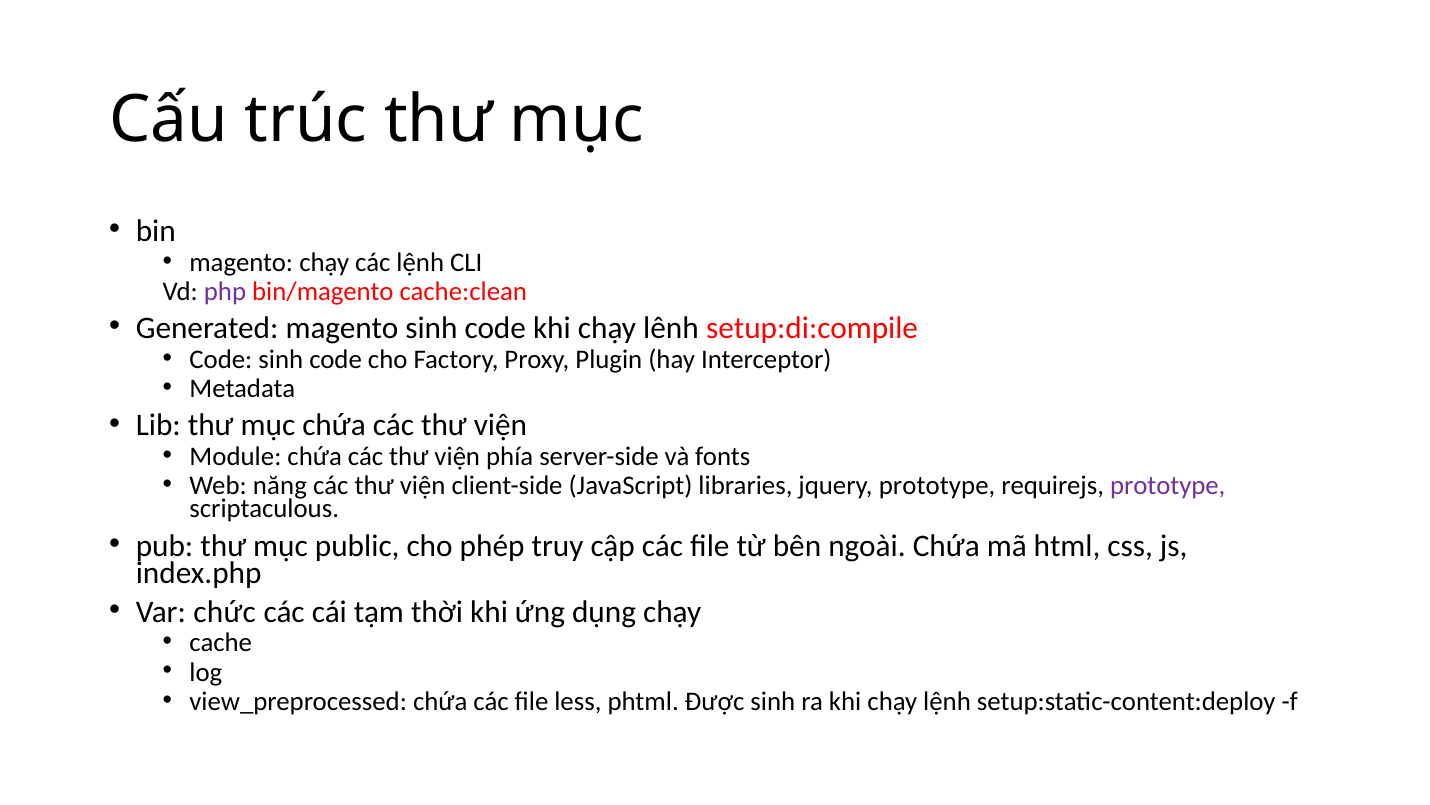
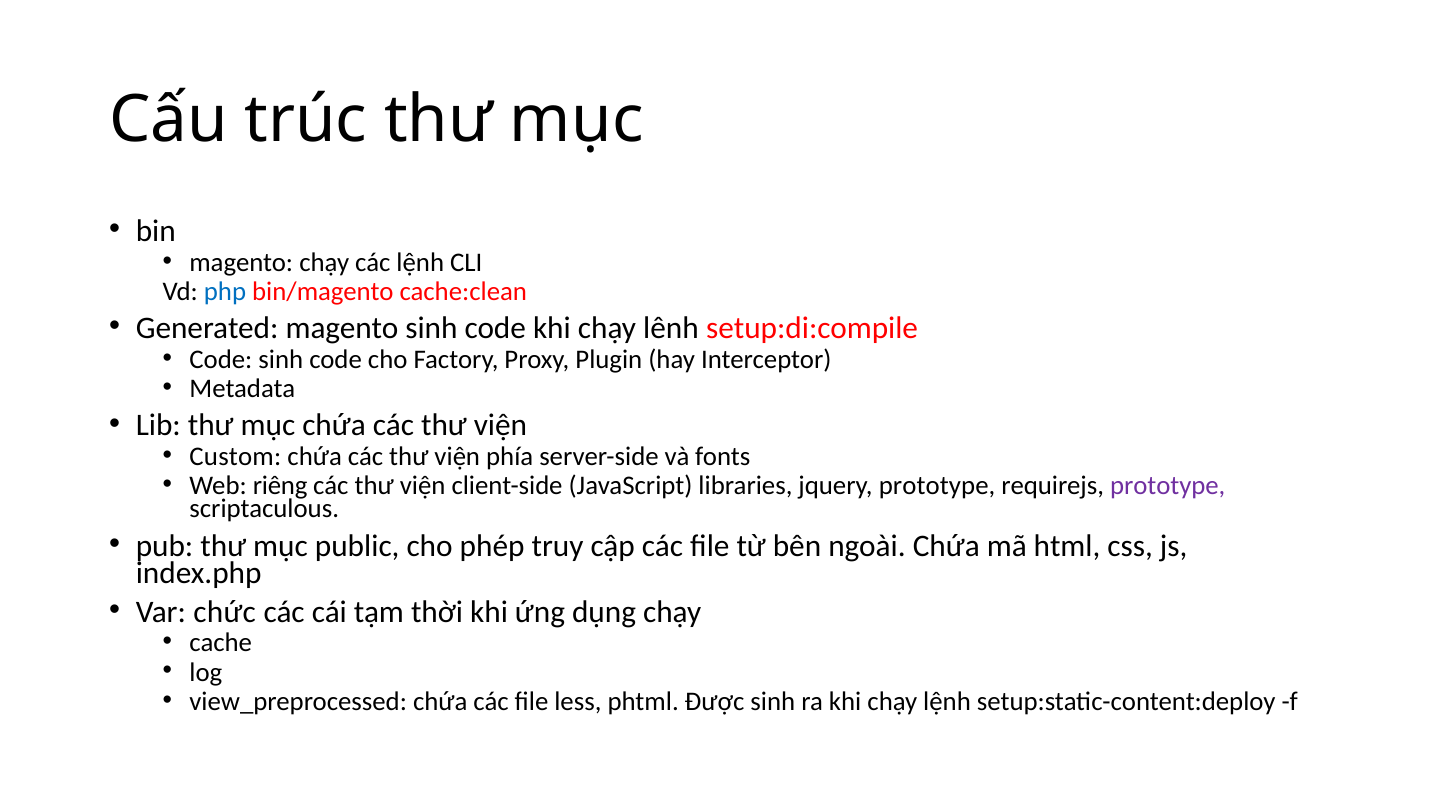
php colour: purple -> blue
Module: Module -> Custom
năng: năng -> riêng
